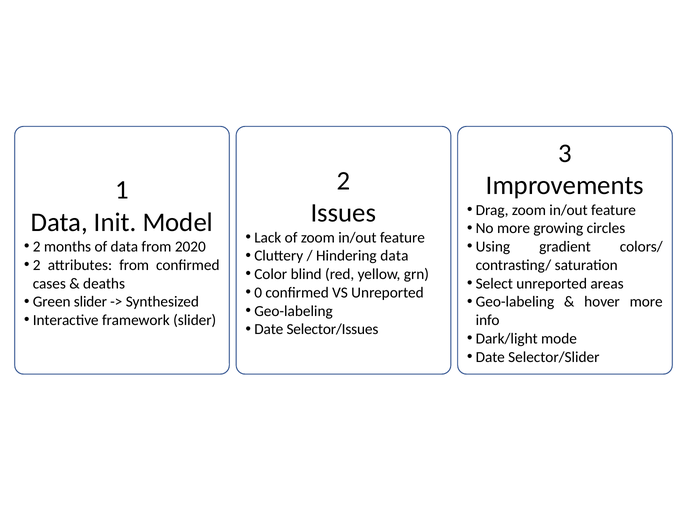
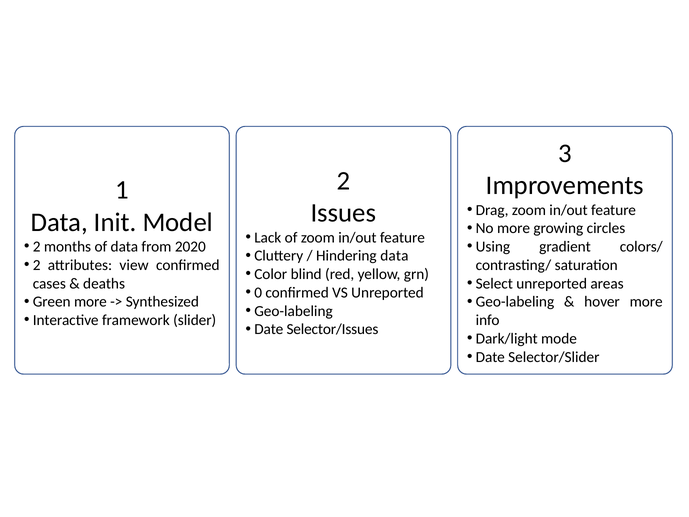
attributes from: from -> view
Green slider: slider -> more
